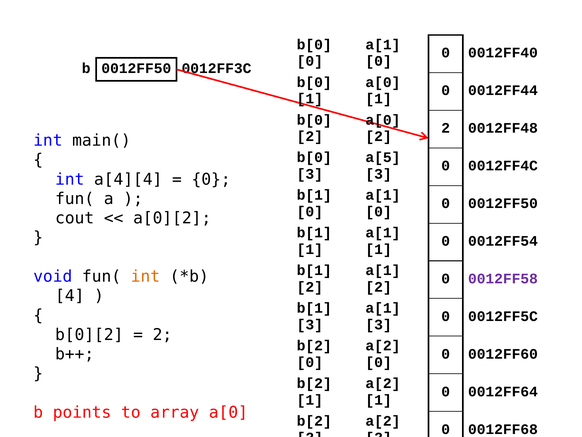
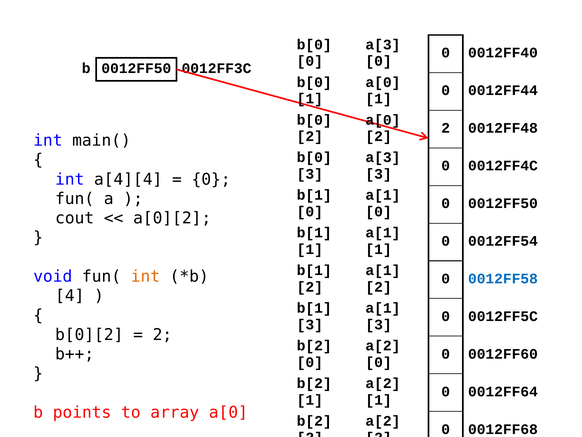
a[1 at (383, 45): a[1 -> a[3
a[5 at (383, 157): a[5 -> a[3
0012FF58 colour: purple -> blue
